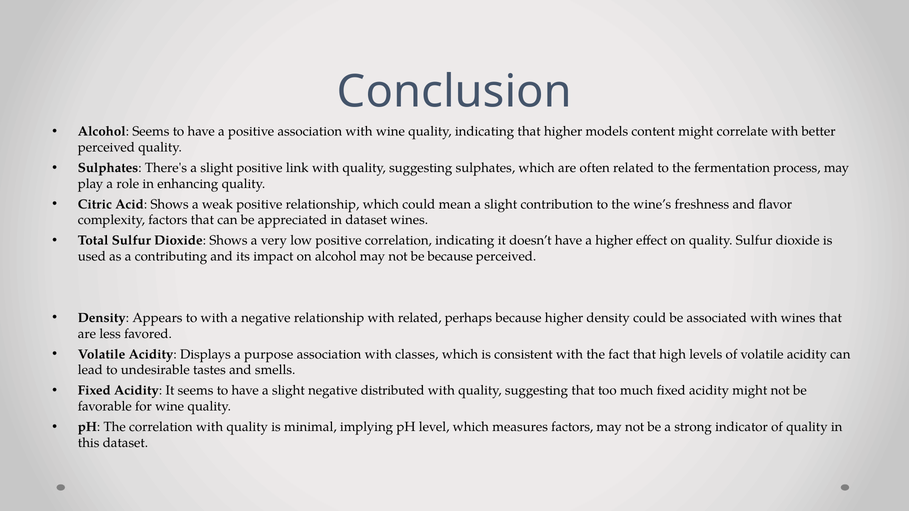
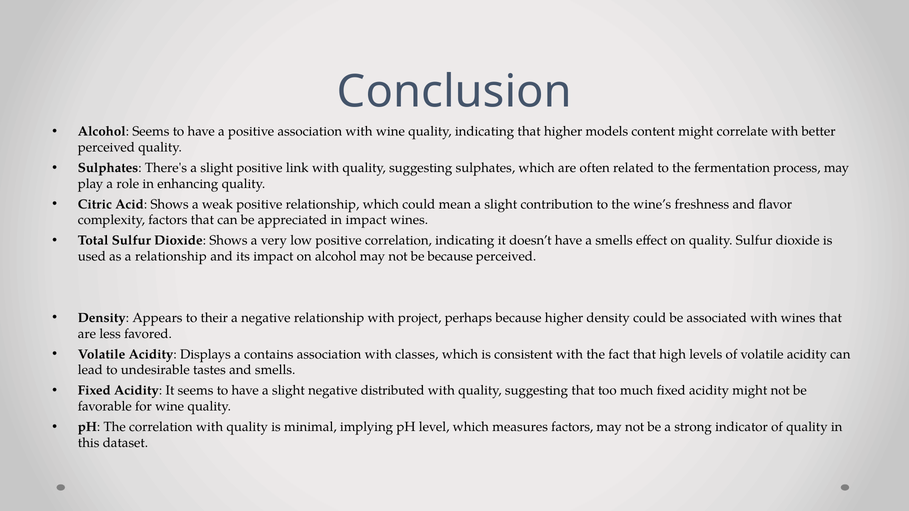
in dataset: dataset -> impact
a higher: higher -> smells
a contributing: contributing -> relationship
to with: with -> their
with related: related -> project
purpose: purpose -> contains
